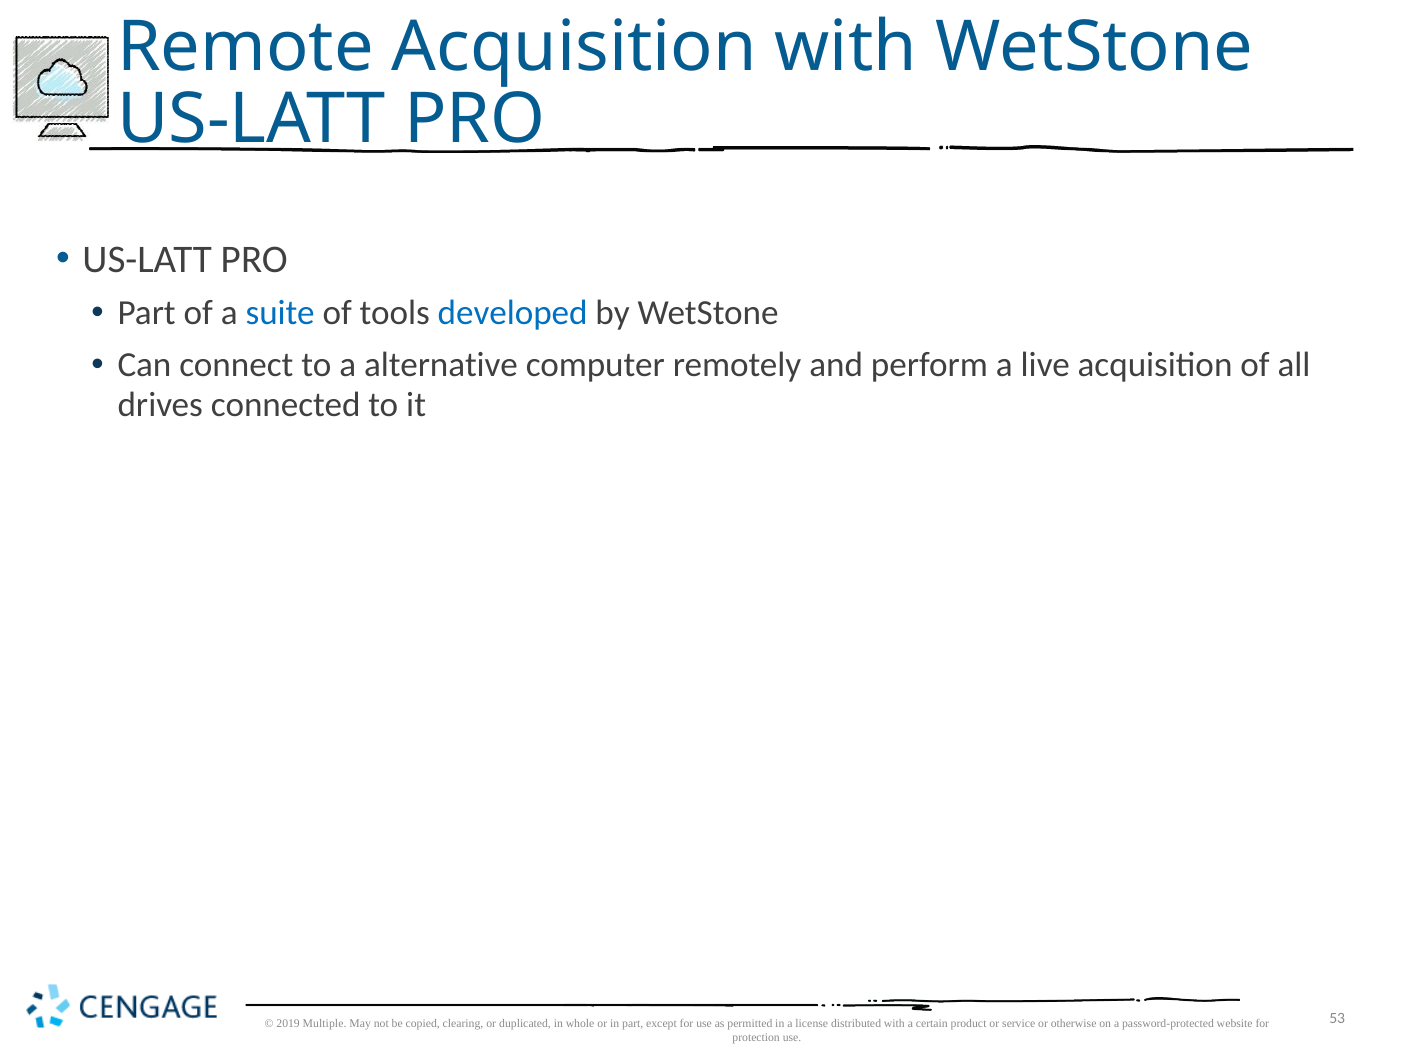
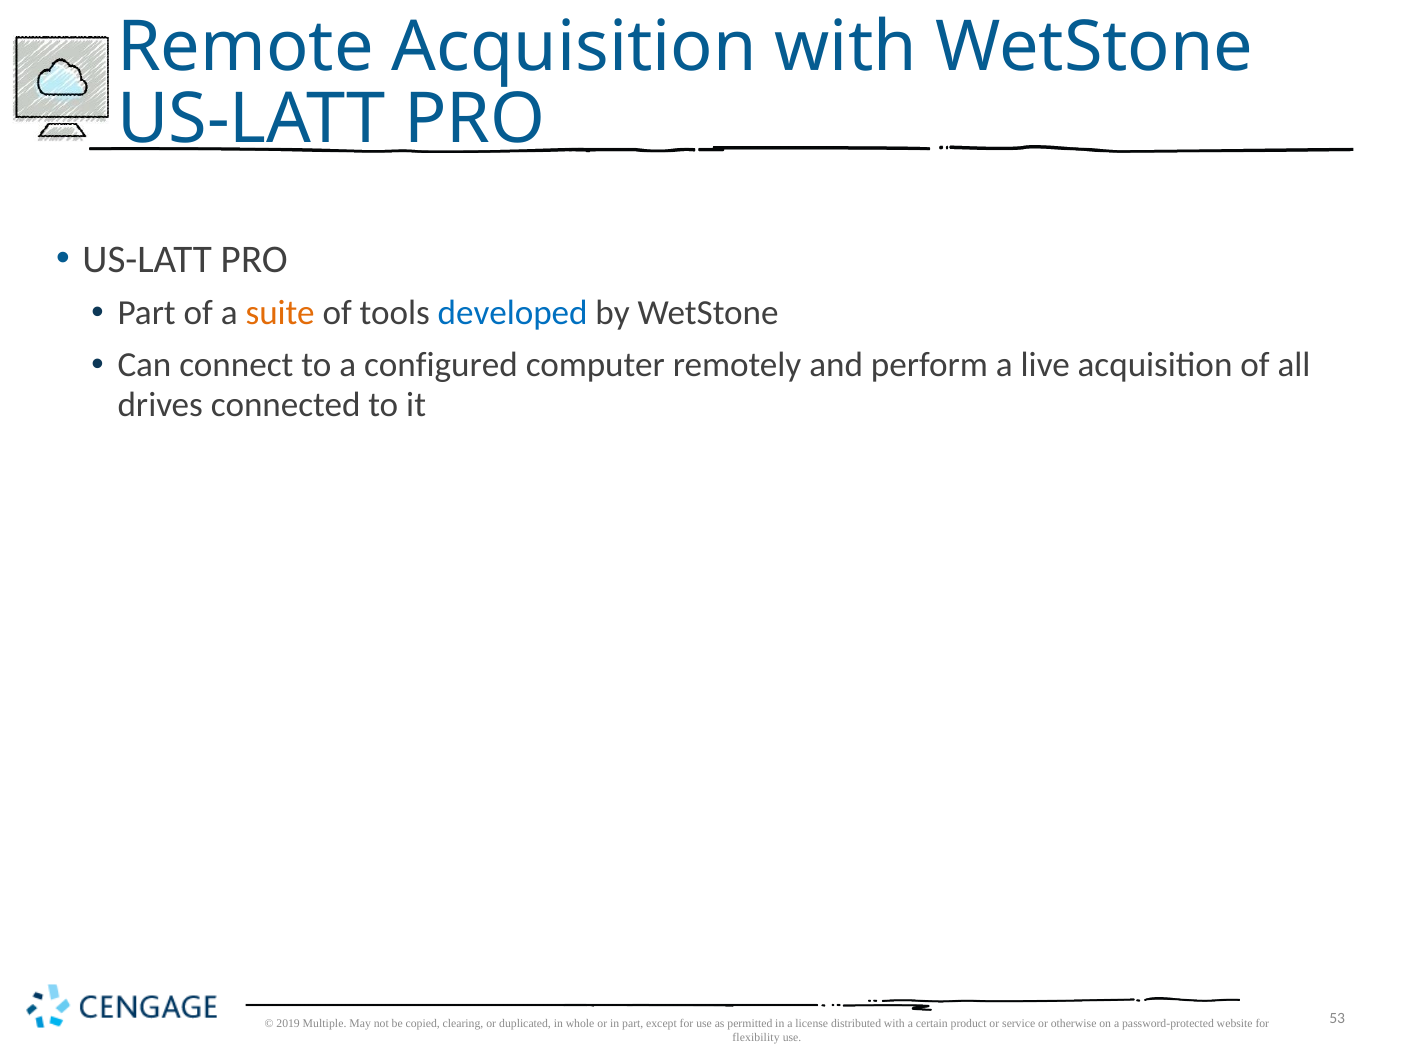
suite colour: blue -> orange
alternative: alternative -> configured
protection: protection -> flexibility
